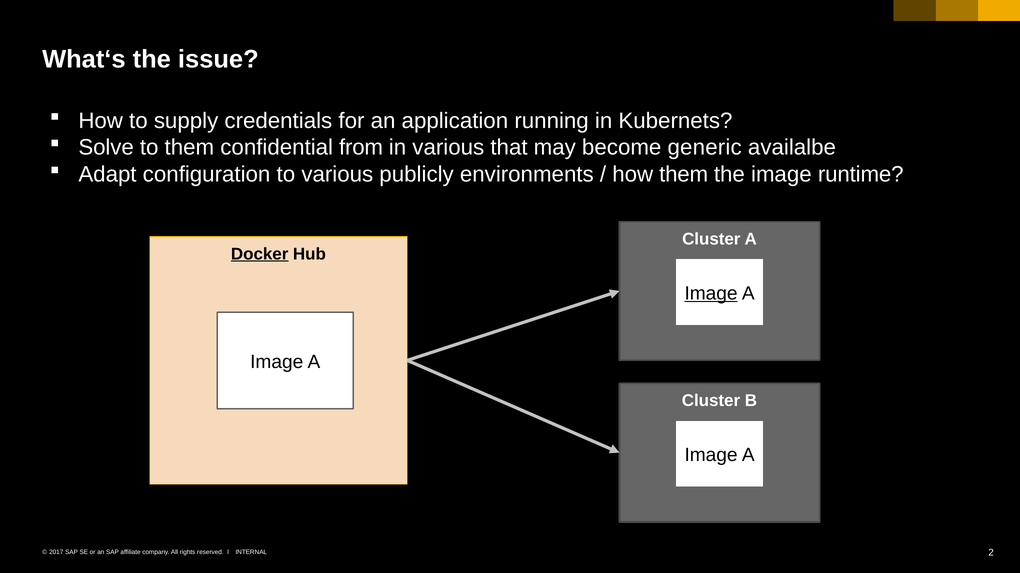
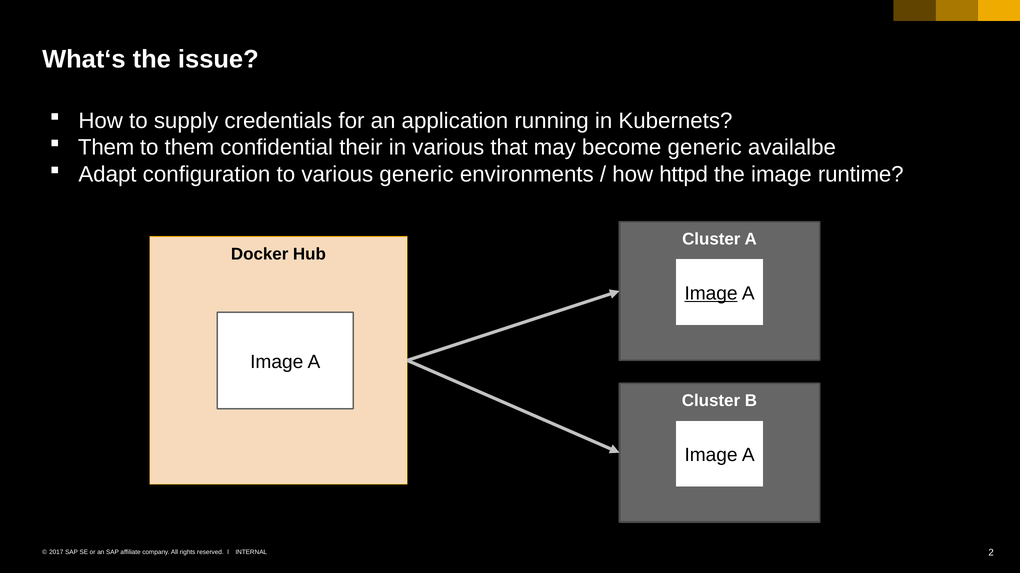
Solve at (106, 148): Solve -> Them
from: from -> their
various publicly: publicly -> generic
how them: them -> httpd
Docker underline: present -> none
